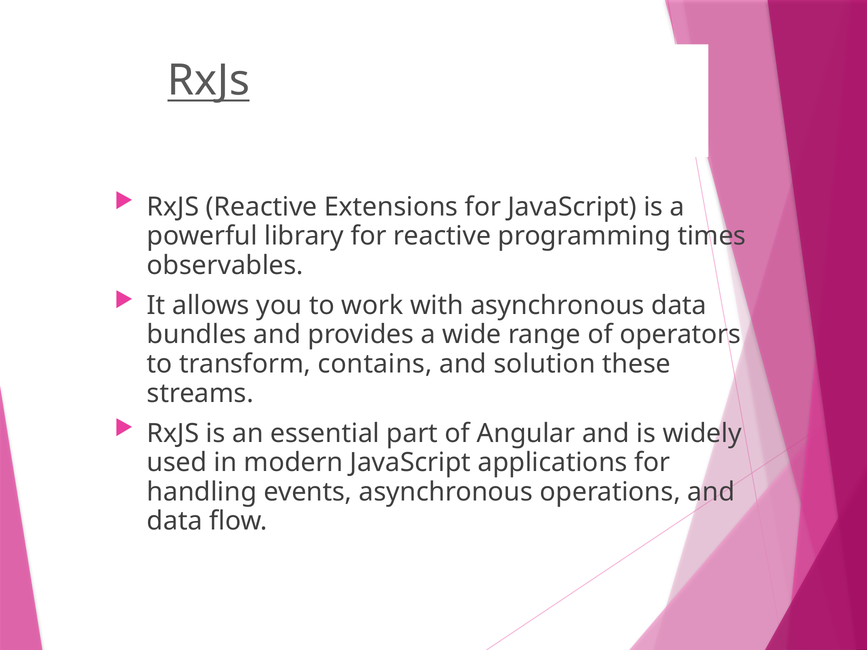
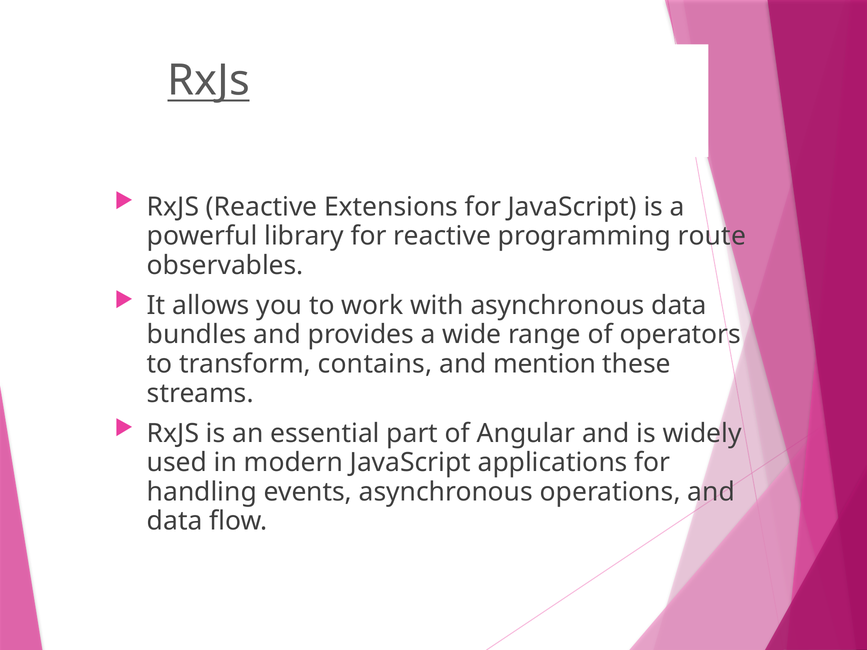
times: times -> route
solution: solution -> mention
